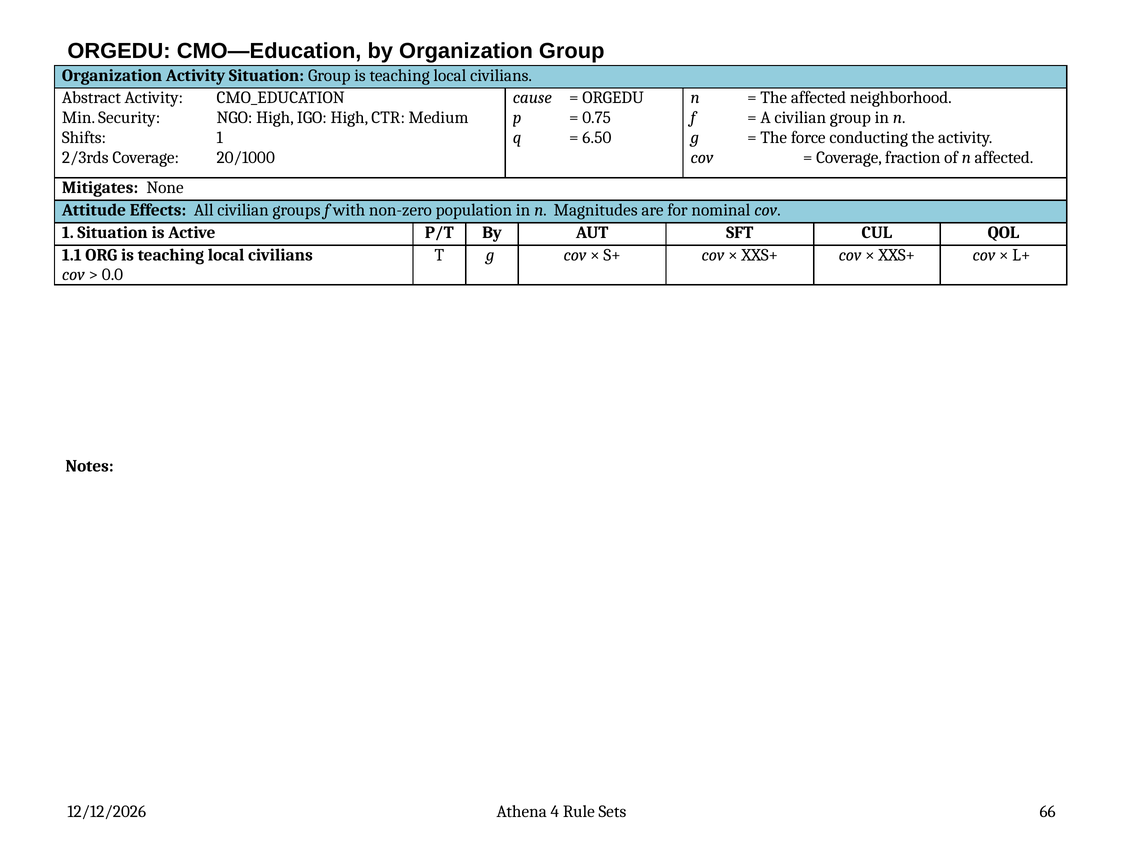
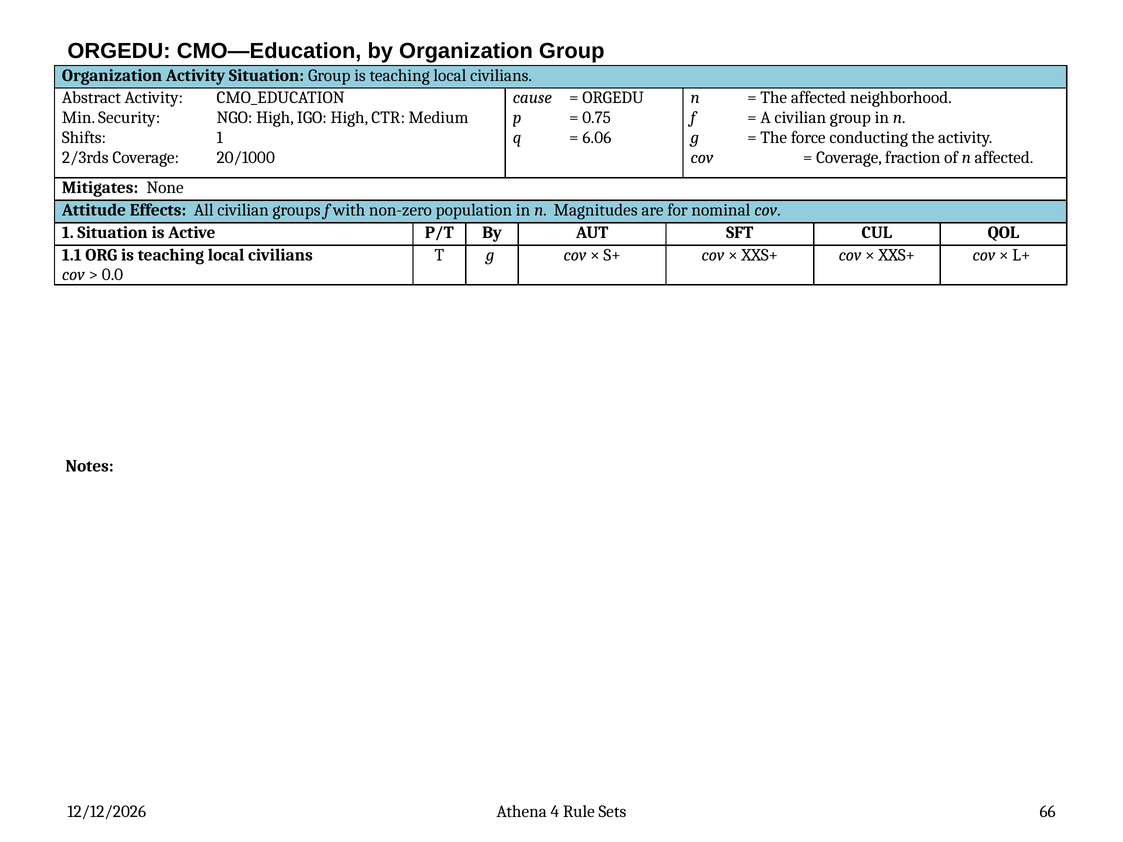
6.50: 6.50 -> 6.06
